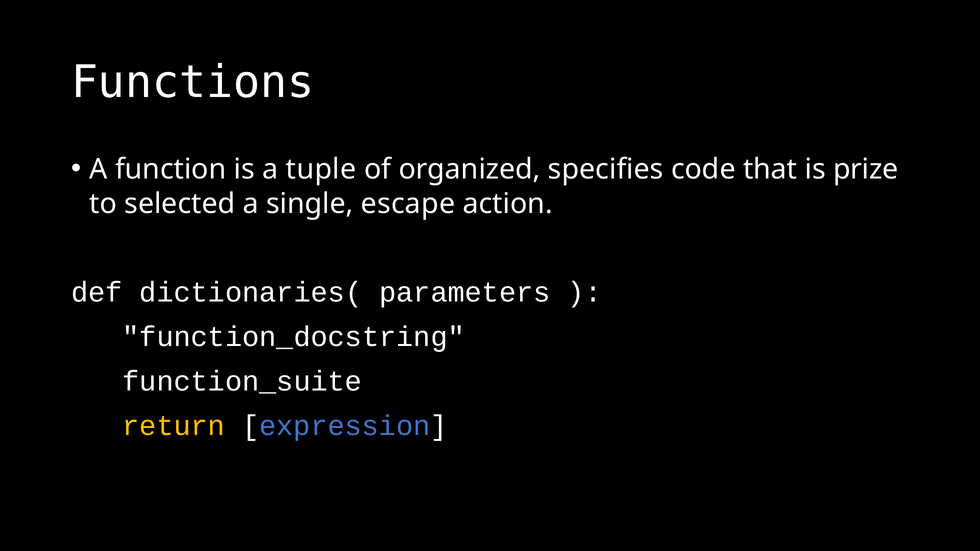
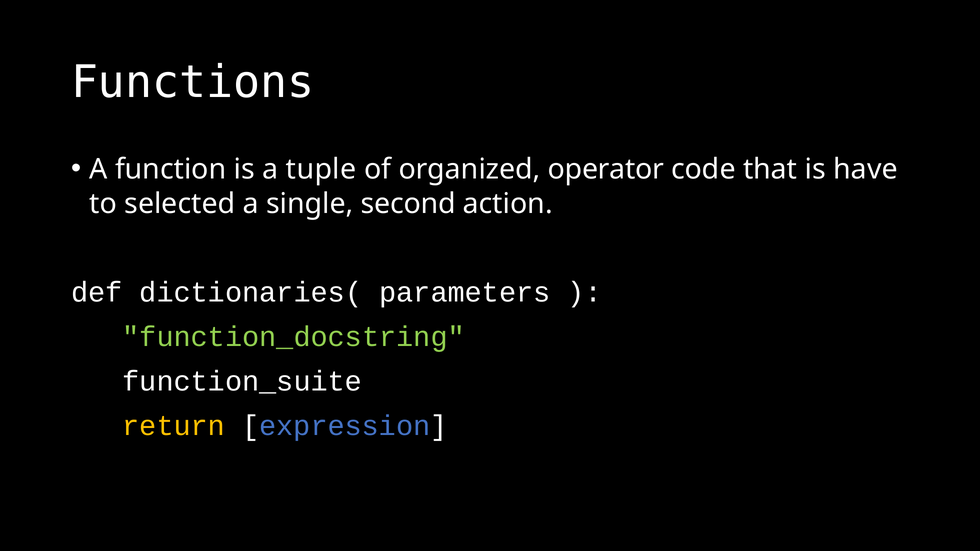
specifies: specifies -> operator
prize: prize -> have
escape: escape -> second
function_docstring colour: white -> light green
